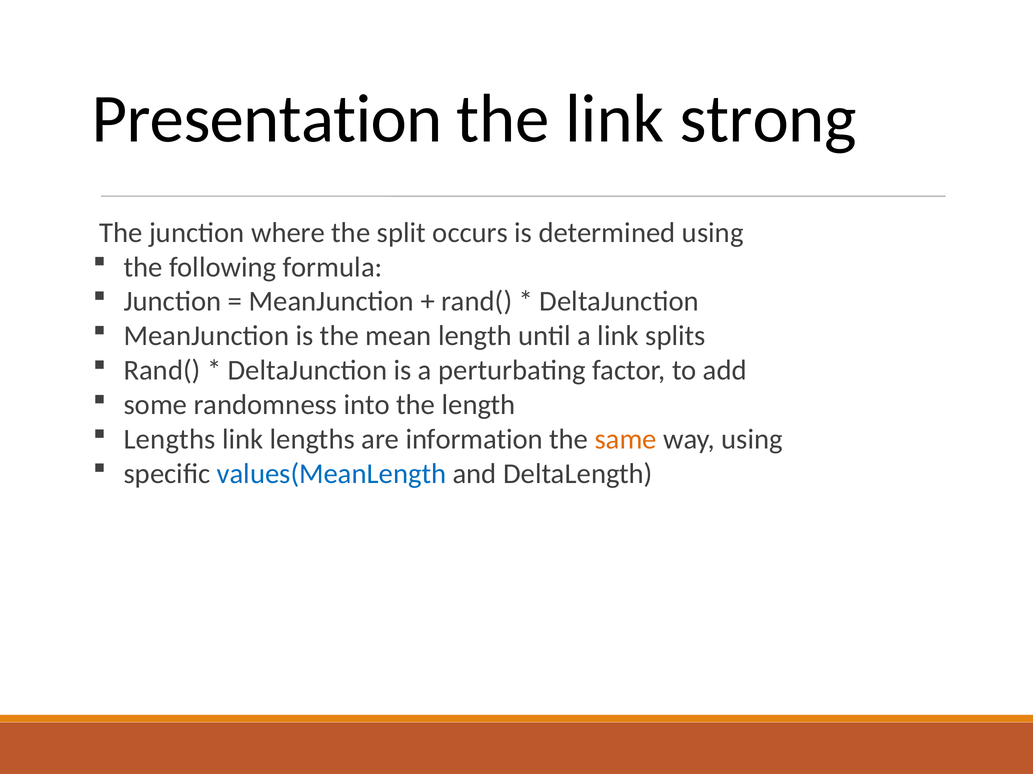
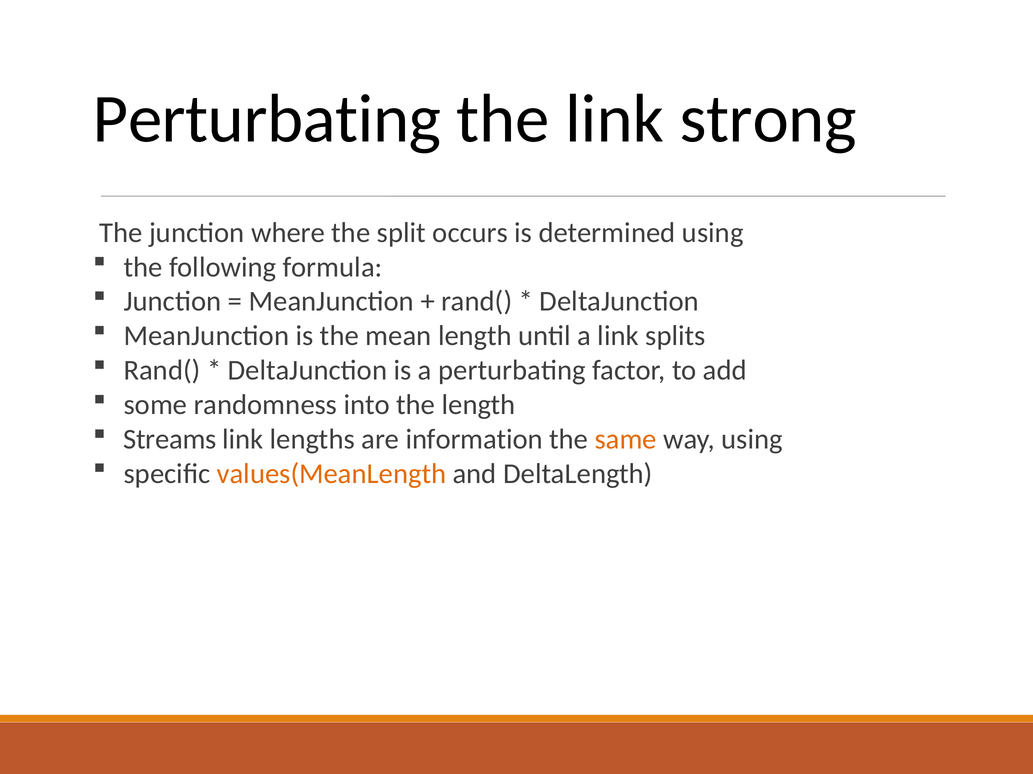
Presentation at (267, 119): Presentation -> Perturbating
Lengths at (170, 440): Lengths -> Streams
values(MeanLength colour: blue -> orange
